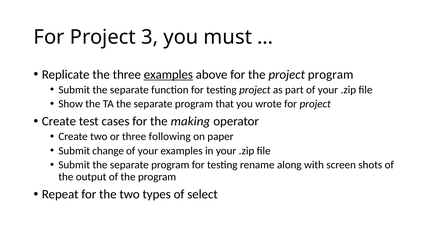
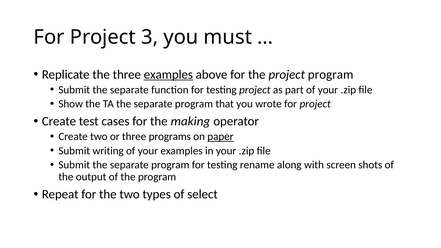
following: following -> programs
paper underline: none -> present
change: change -> writing
